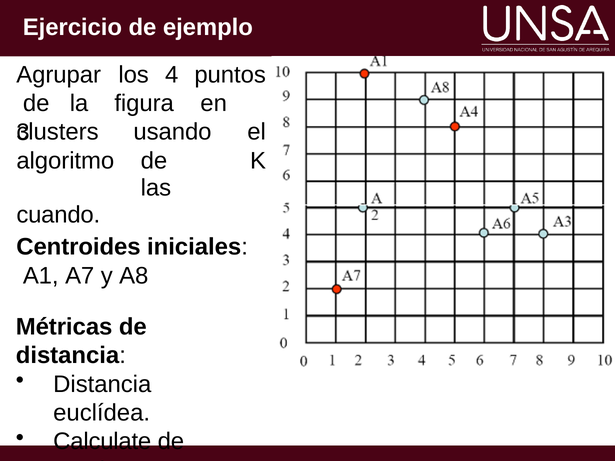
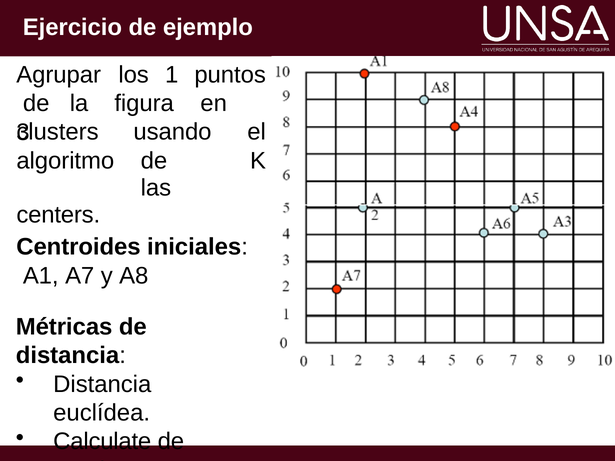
4: 4 -> 1
cuando: cuando -> centers
